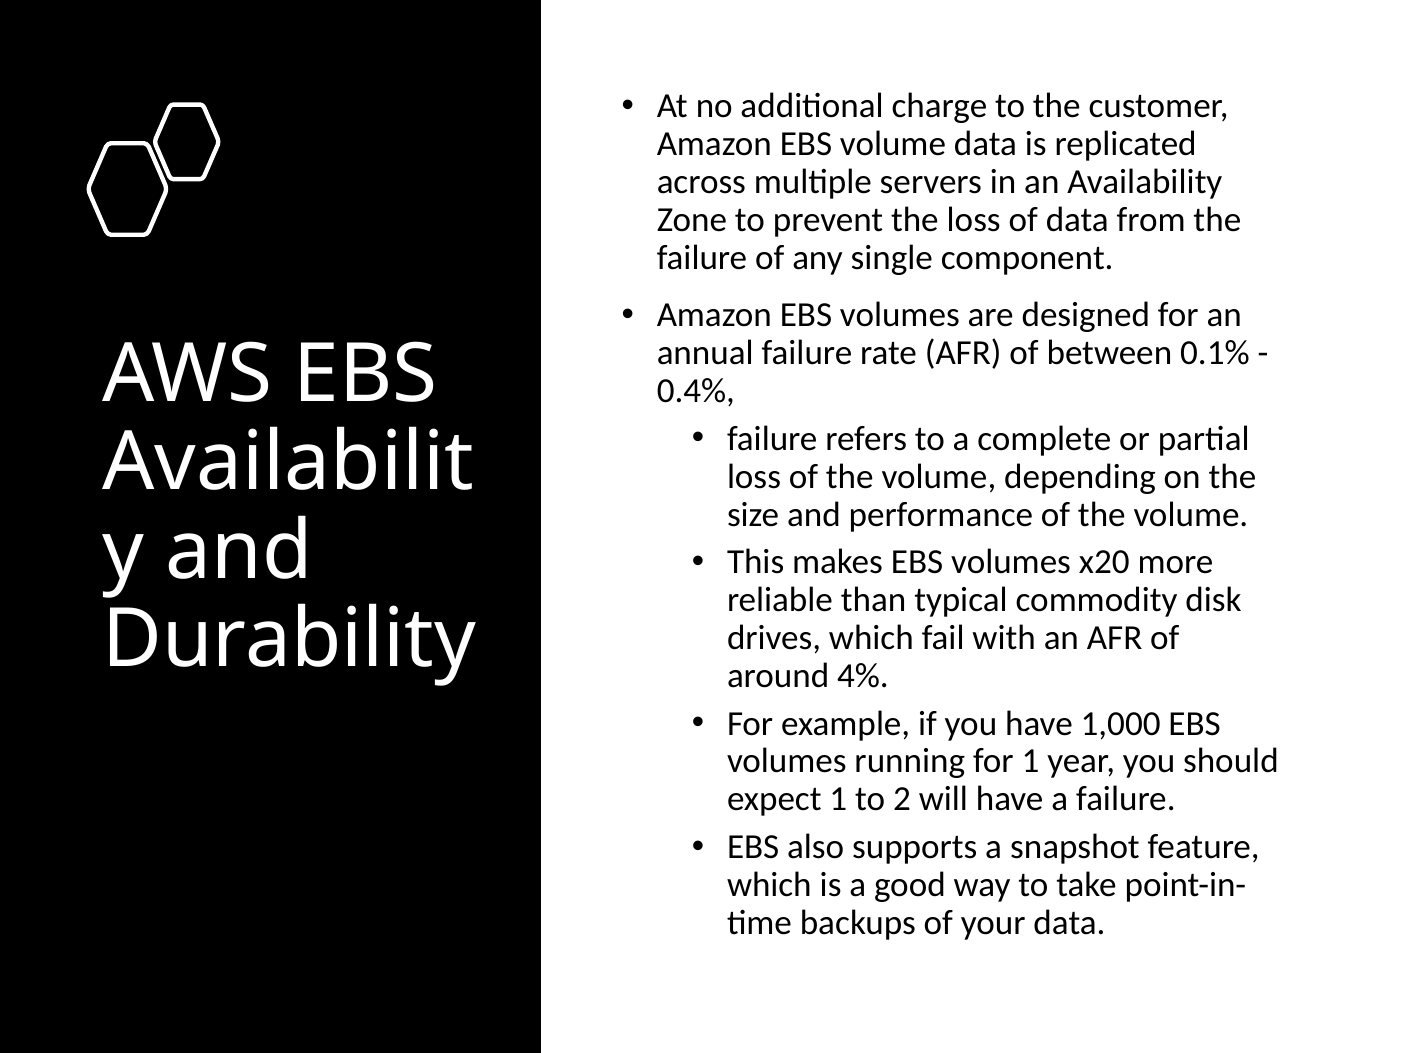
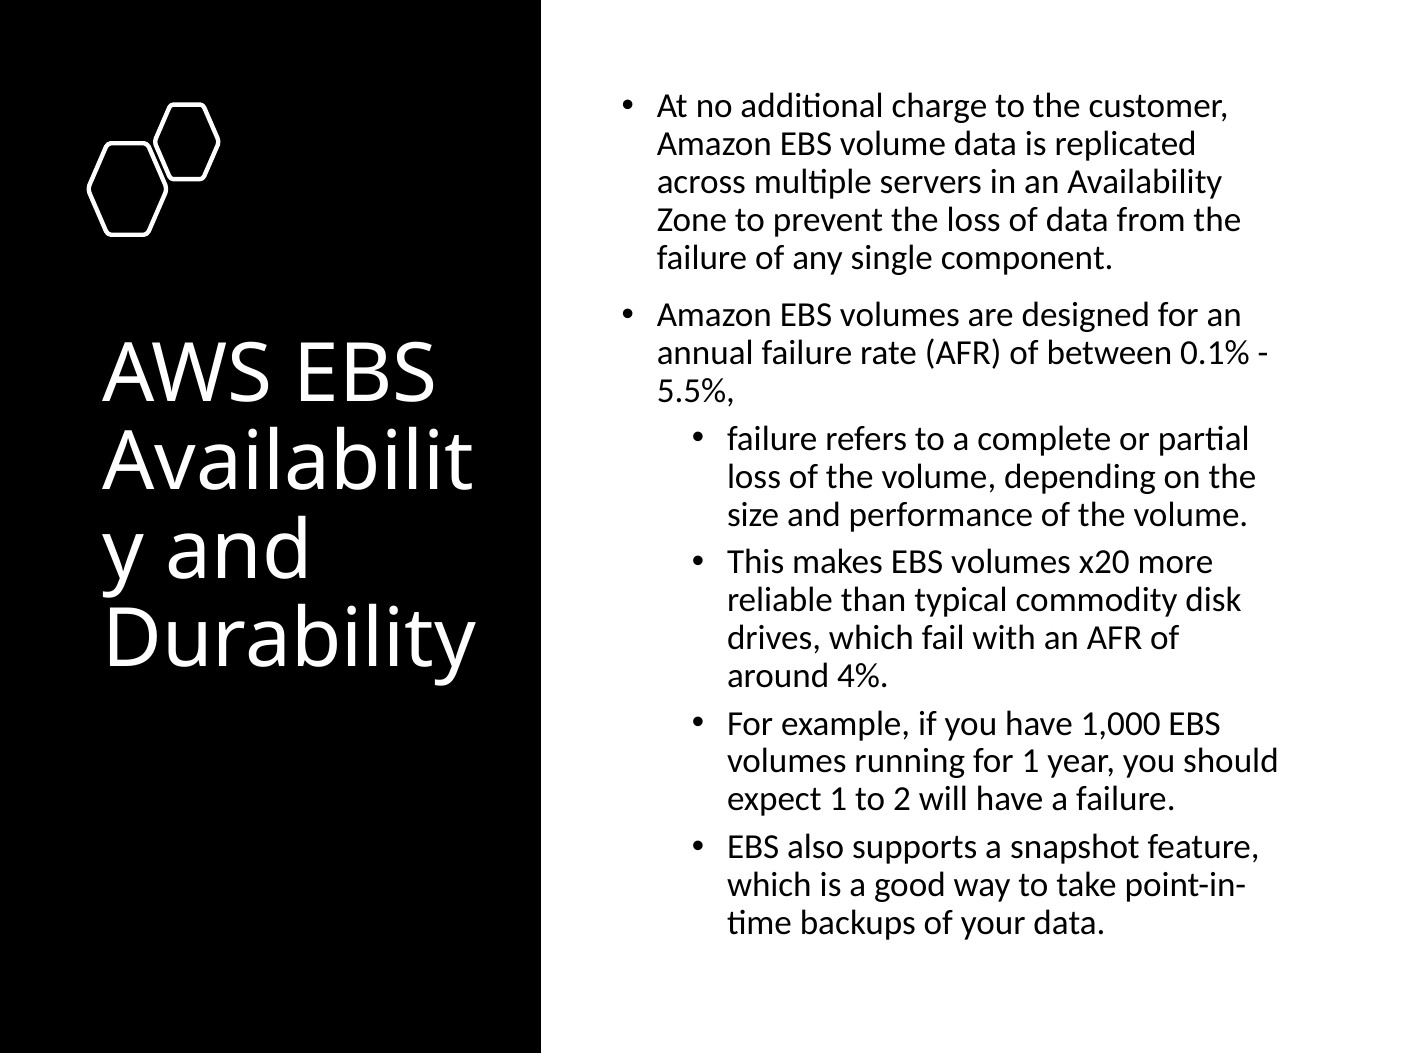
0.4%: 0.4% -> 5.5%
